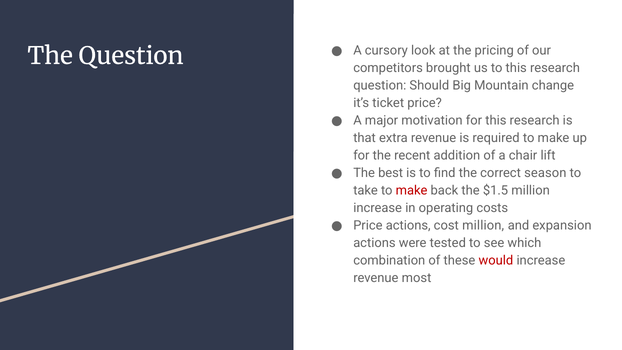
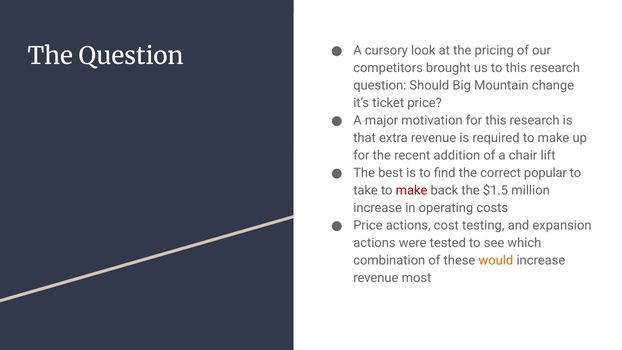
season: season -> popular
cost million: million -> testing
would colour: red -> orange
